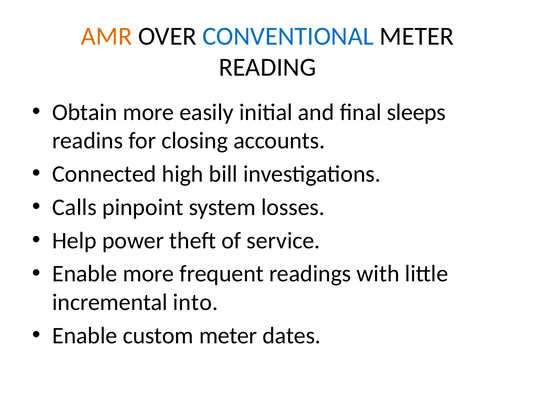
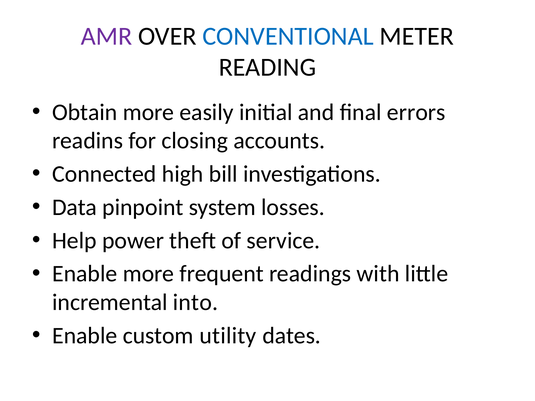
AMR colour: orange -> purple
sleeps: sleeps -> errors
Calls: Calls -> Data
custom meter: meter -> utility
